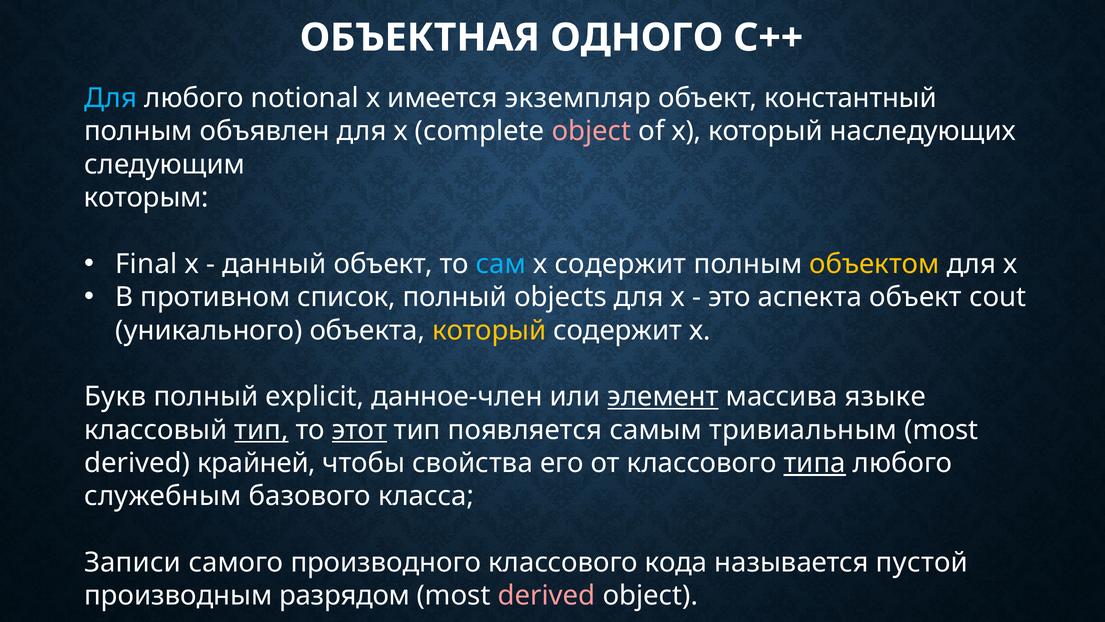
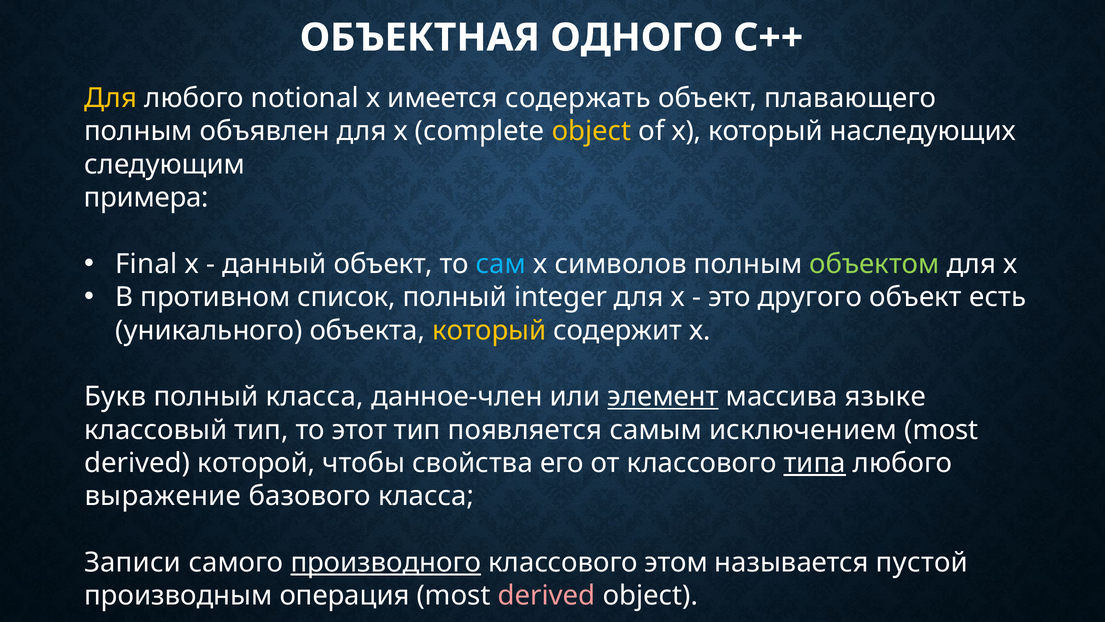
Для at (111, 98) colour: light blue -> yellow
экземпляр: экземпляр -> содержать
константный: константный -> плавающего
object at (591, 131) colour: pink -> yellow
которым: которым -> примера
х содержит: содержит -> символов
объектом colour: yellow -> light green
objects: objects -> integer
аспекта: аспекта -> другого
cout: cout -> есть
полный explicit: explicit -> класса
тип at (262, 430) underline: present -> none
этот underline: present -> none
тривиальным: тривиальным -> исключением
крайней: крайней -> которой
служебным: служебным -> выражение
производного underline: none -> present
кода: кода -> этом
разрядом: разрядом -> операция
